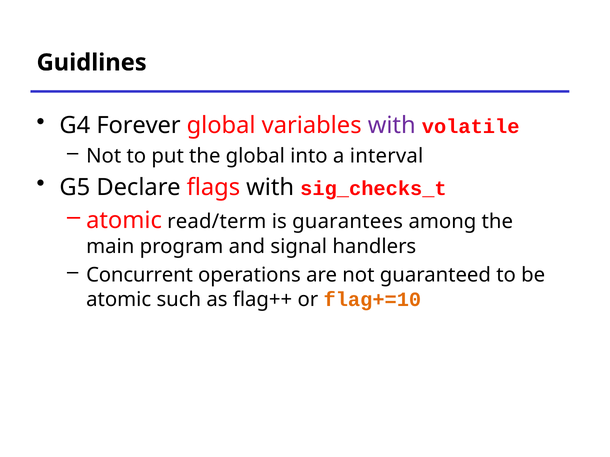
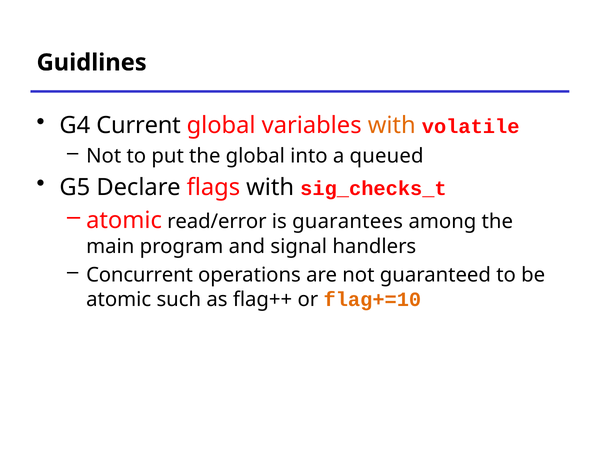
Forever: Forever -> Current
with at (392, 126) colour: purple -> orange
interval: interval -> queued
read/term: read/term -> read/error
